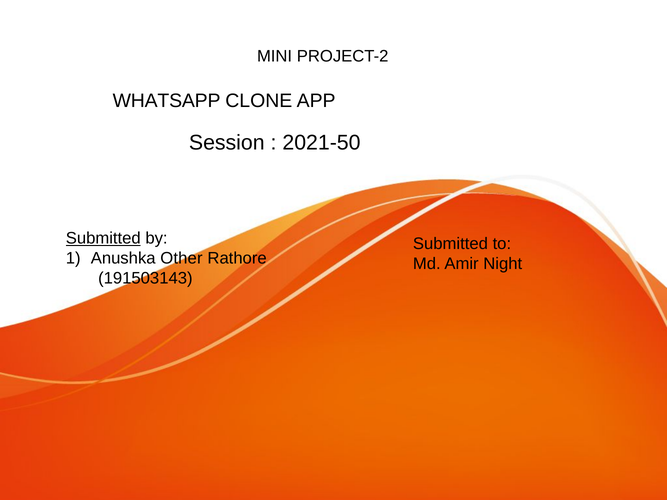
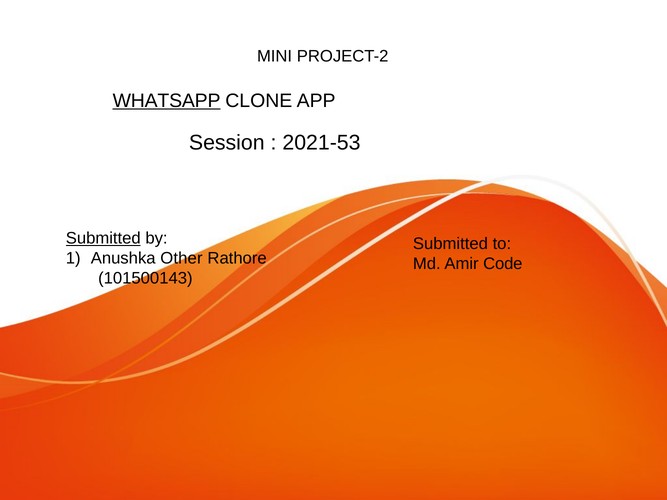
WHATSAPP underline: none -> present
2021-50: 2021-50 -> 2021-53
Night: Night -> Code
191503143: 191503143 -> 101500143
